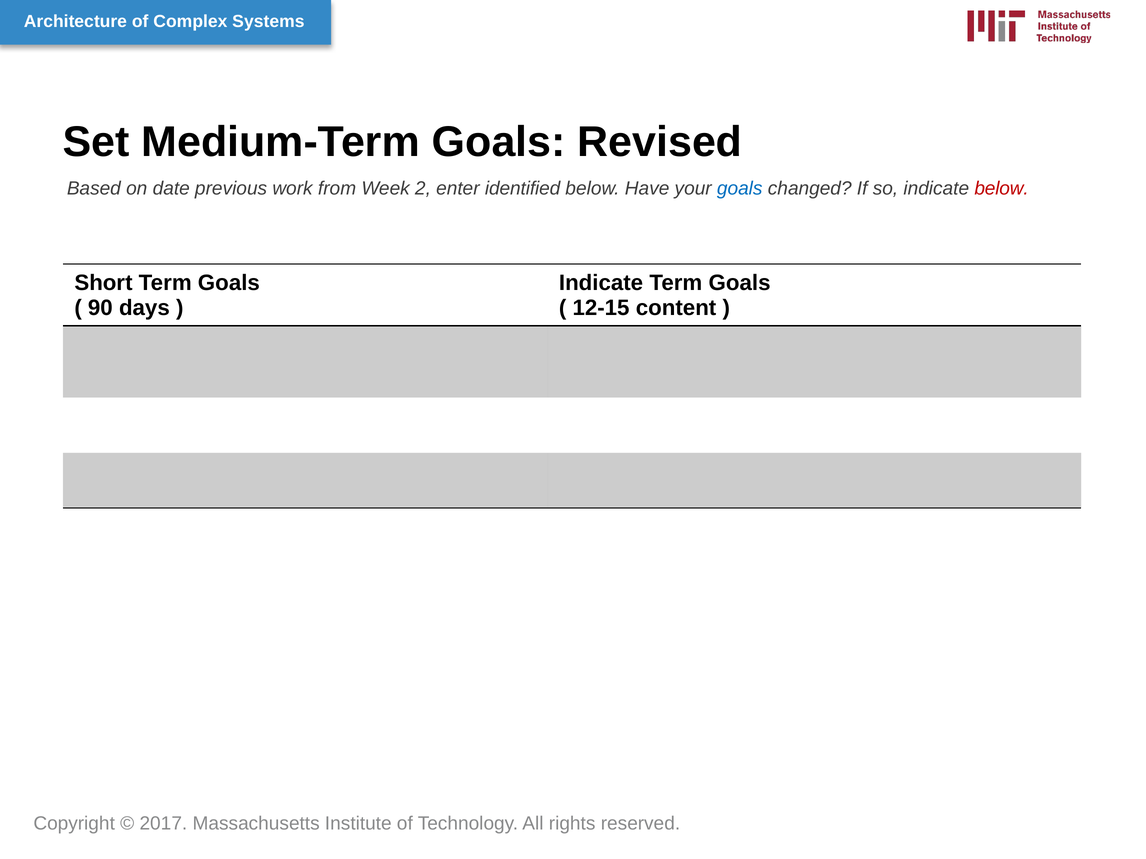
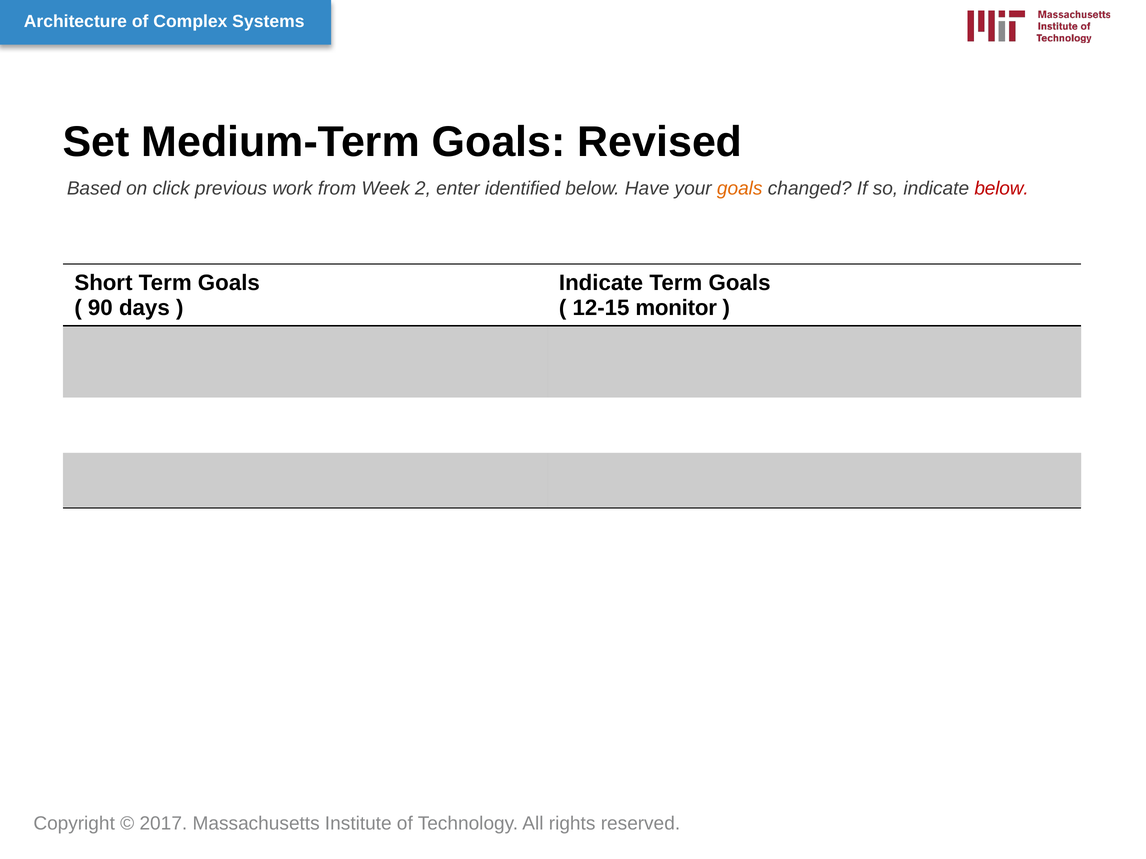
date: date -> click
goals at (740, 189) colour: blue -> orange
content: content -> monitor
